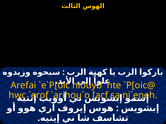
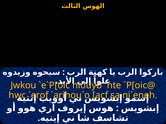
Arefai: Arefai -> Jwkou
